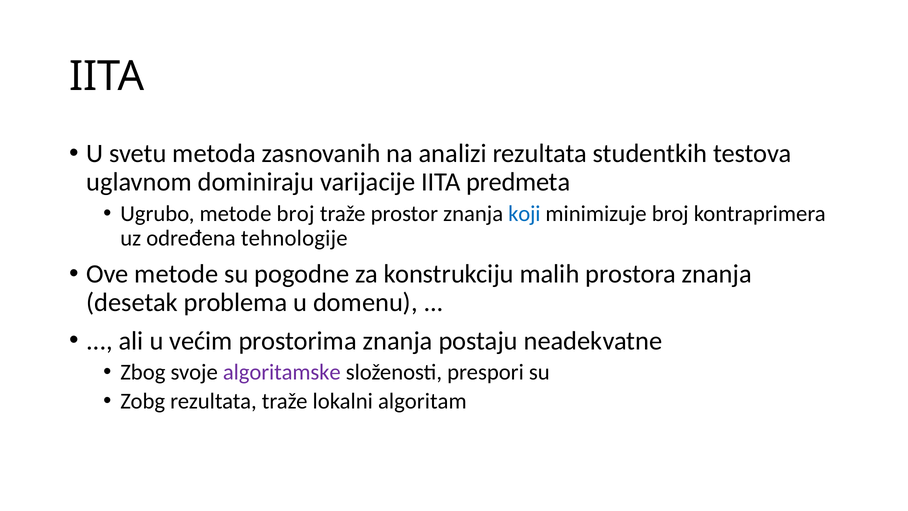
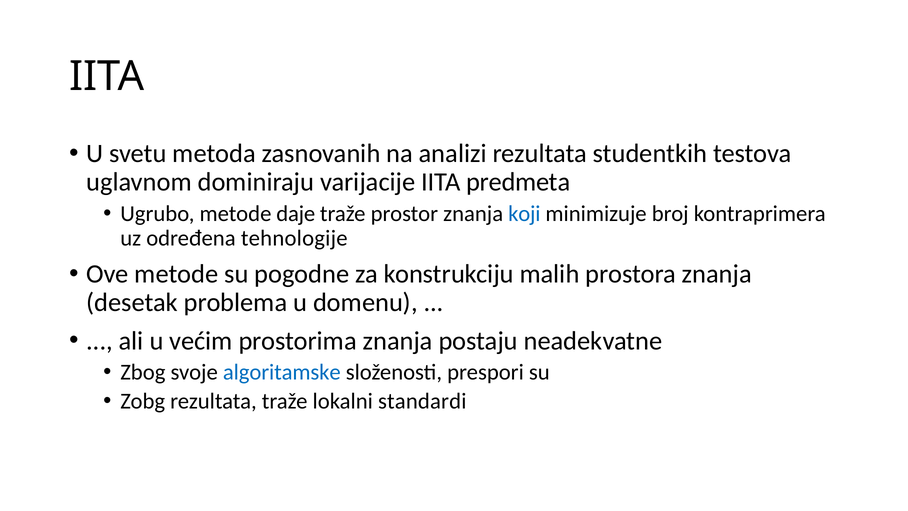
metode broj: broj -> daje
algoritamske colour: purple -> blue
algoritam: algoritam -> standardi
